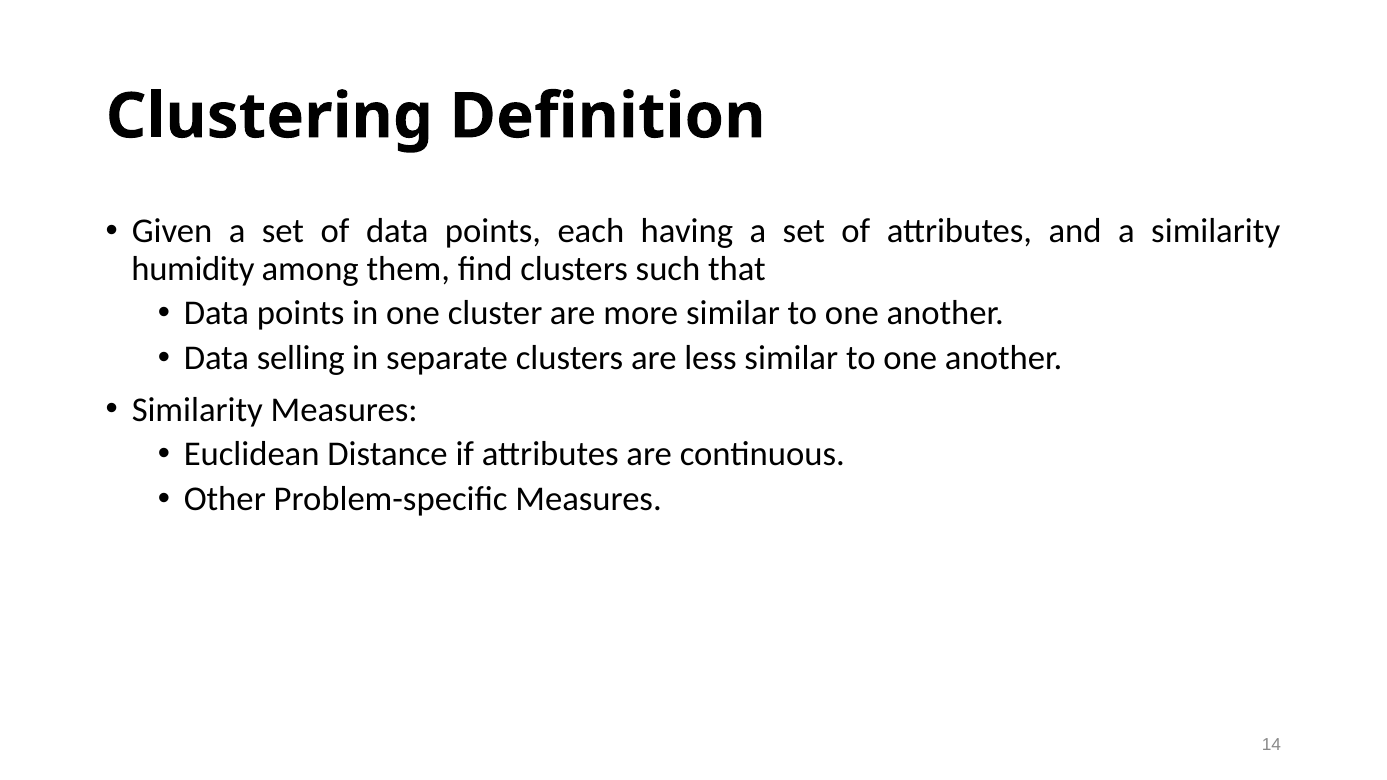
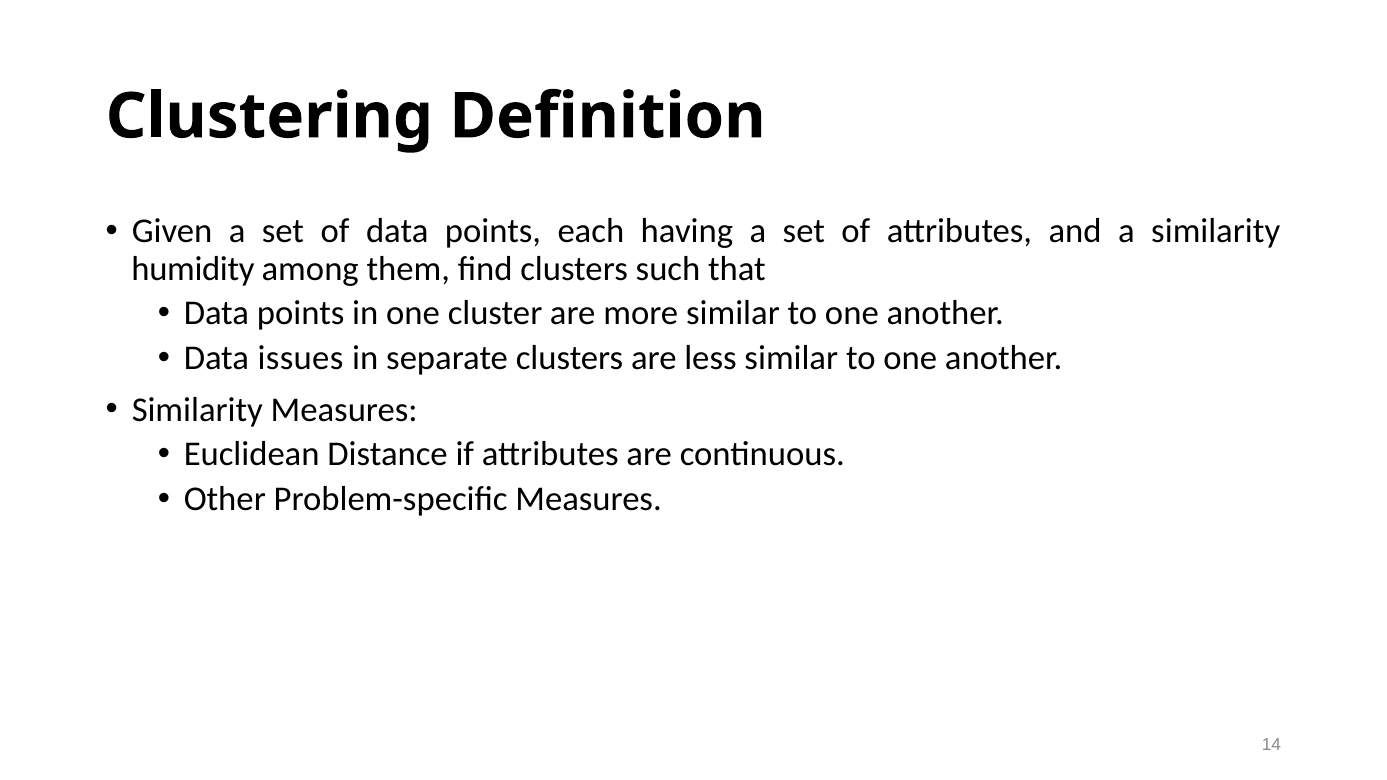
selling: selling -> issues
